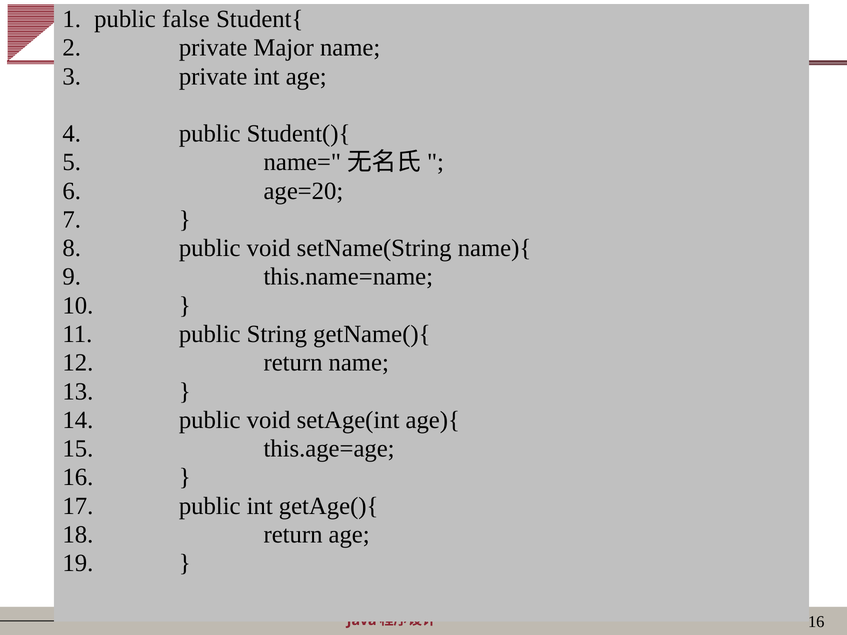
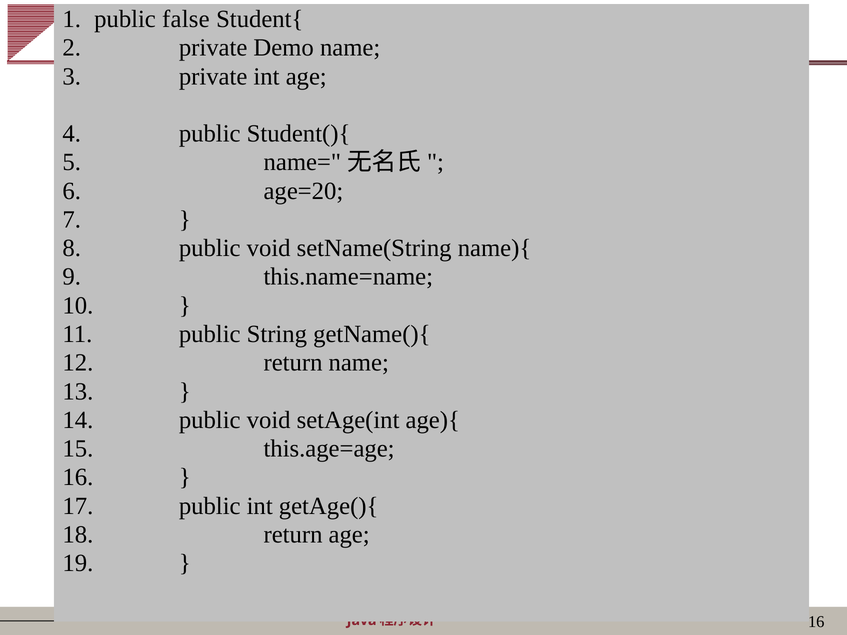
Major: Major -> Demo
